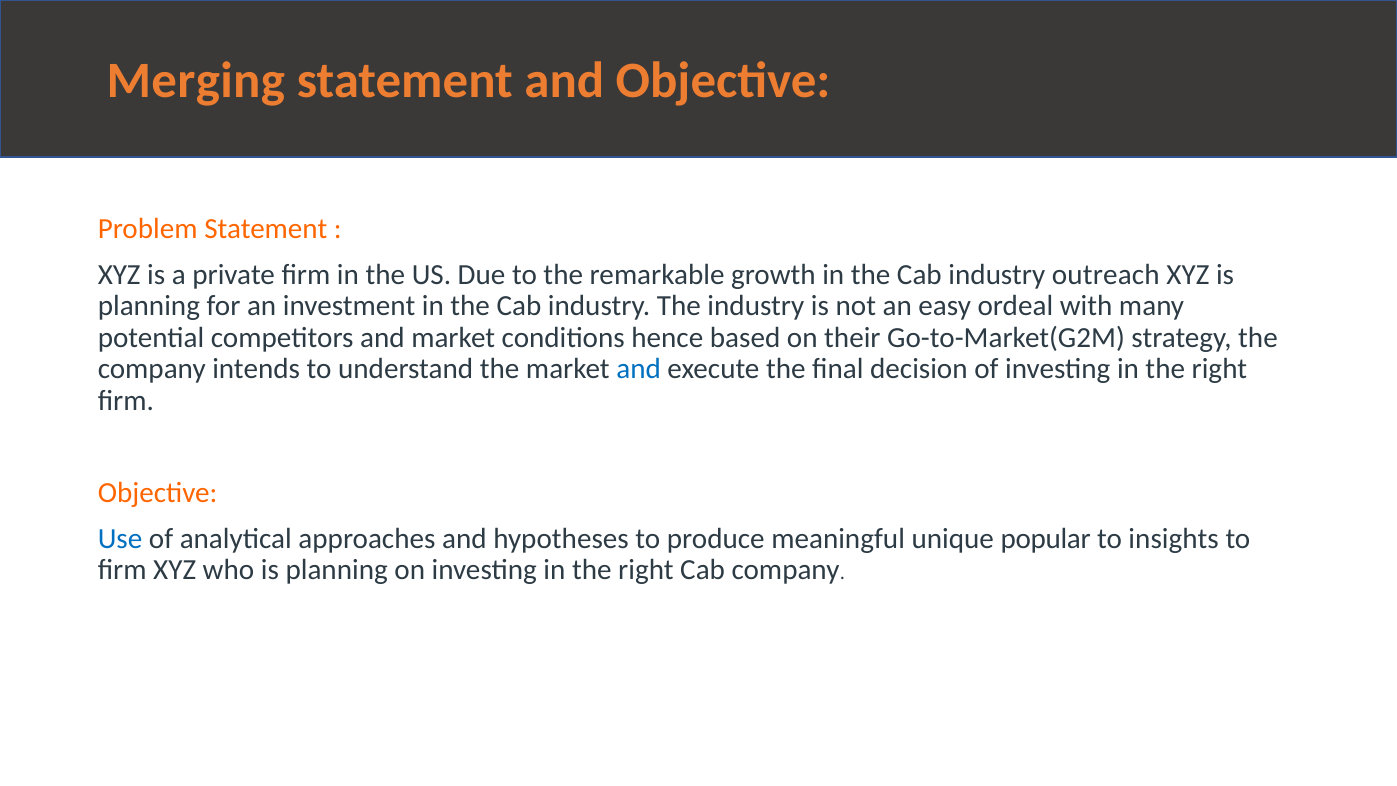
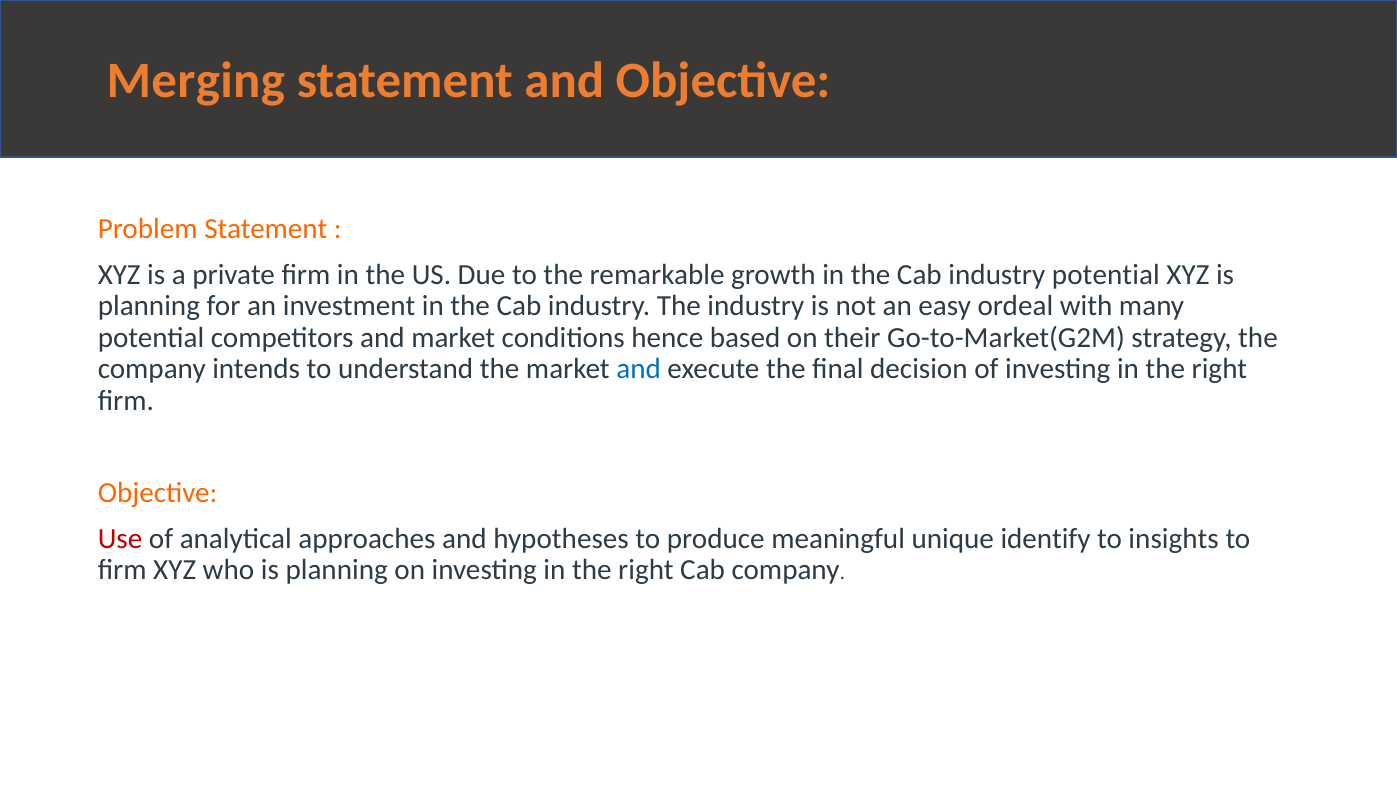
industry outreach: outreach -> potential
Use colour: blue -> red
popular: popular -> identify
